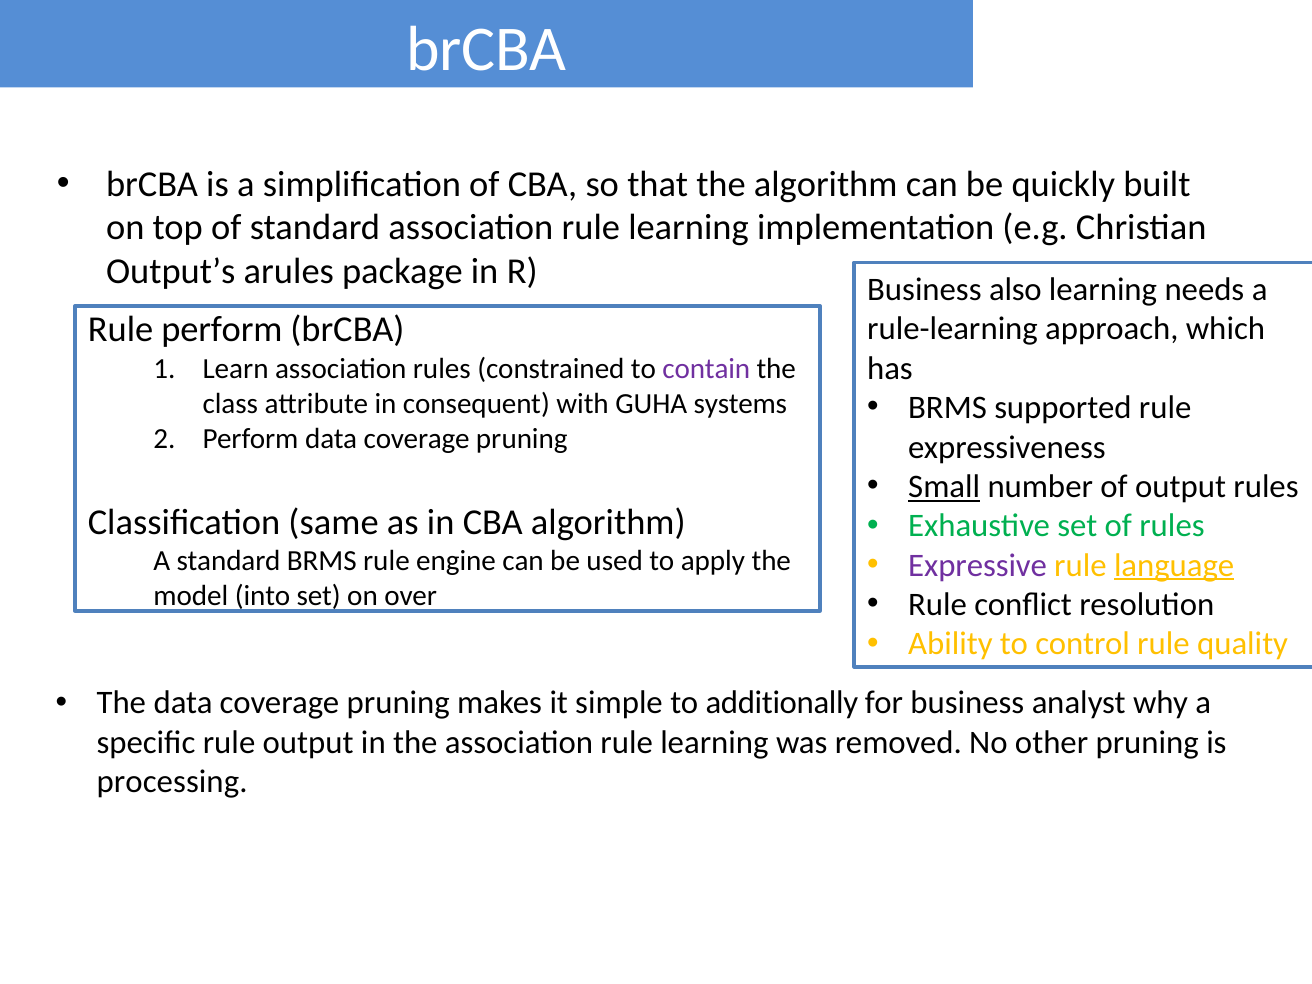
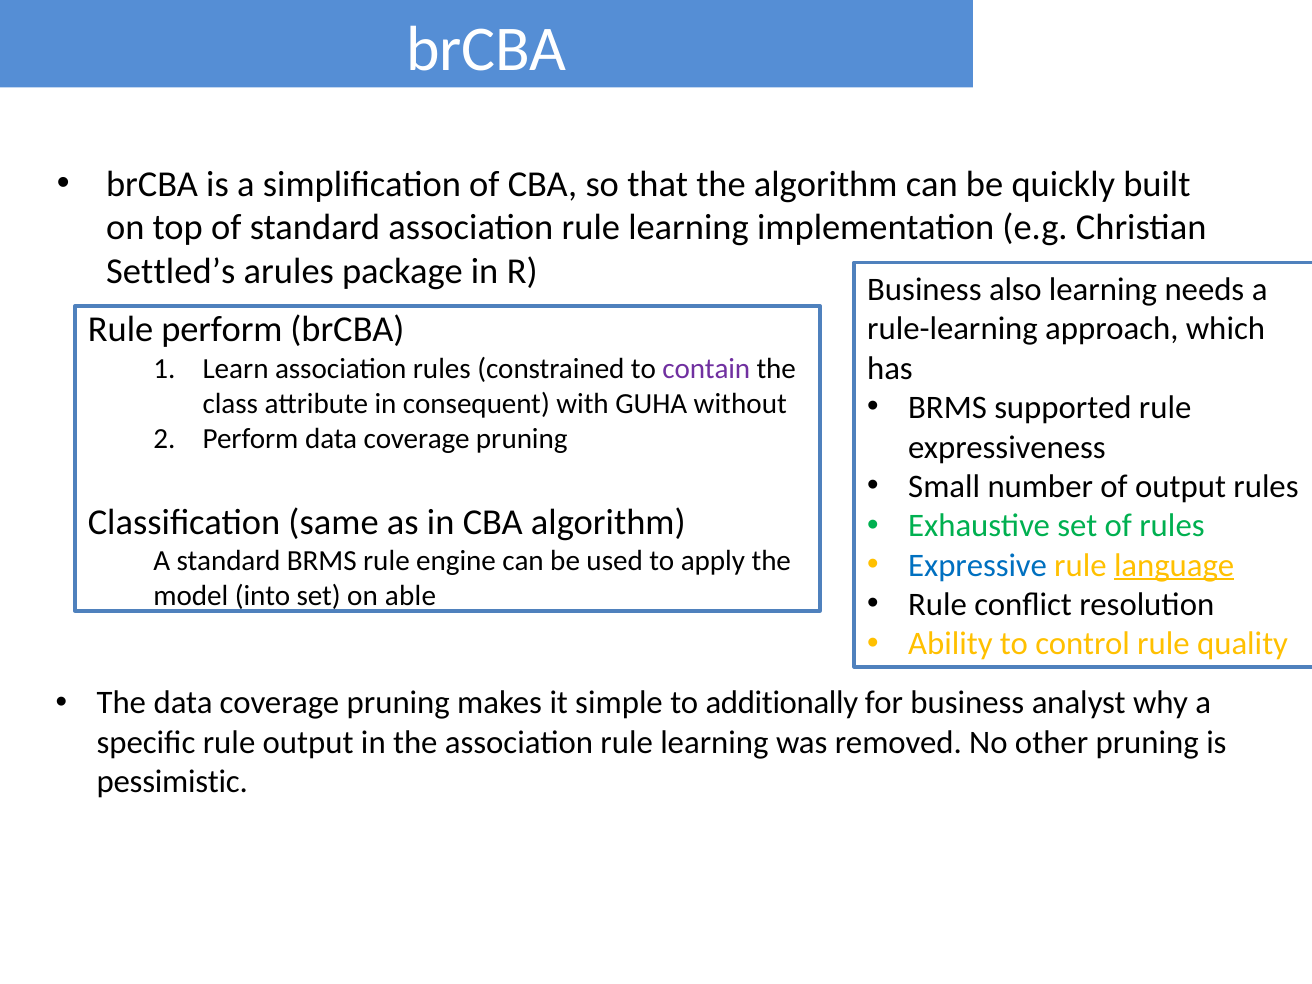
Output’s: Output’s -> Settled’s
systems: systems -> without
Small underline: present -> none
Expressive colour: purple -> blue
over: over -> able
processing: processing -> pessimistic
